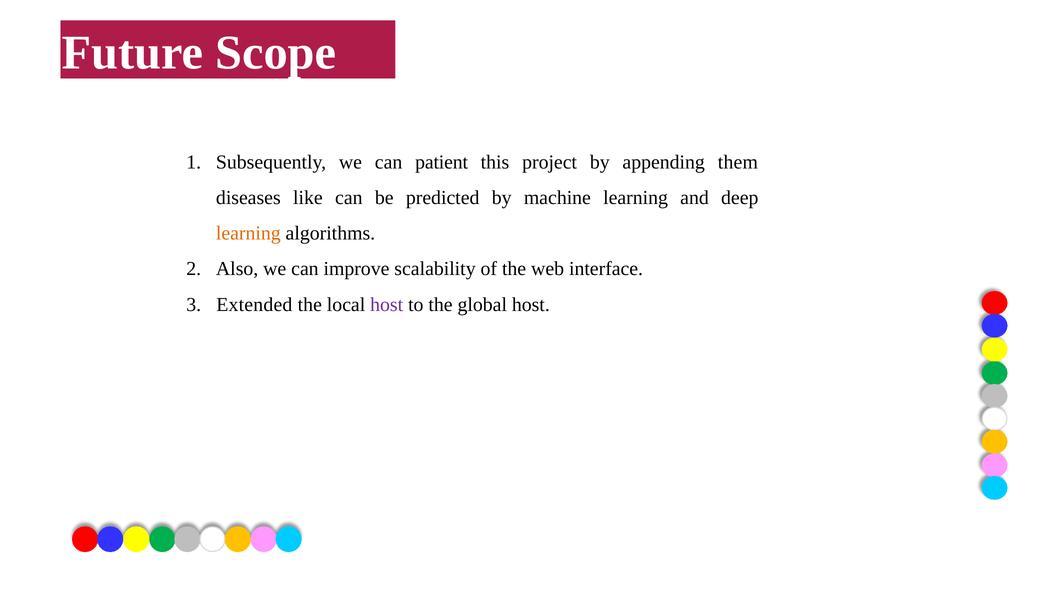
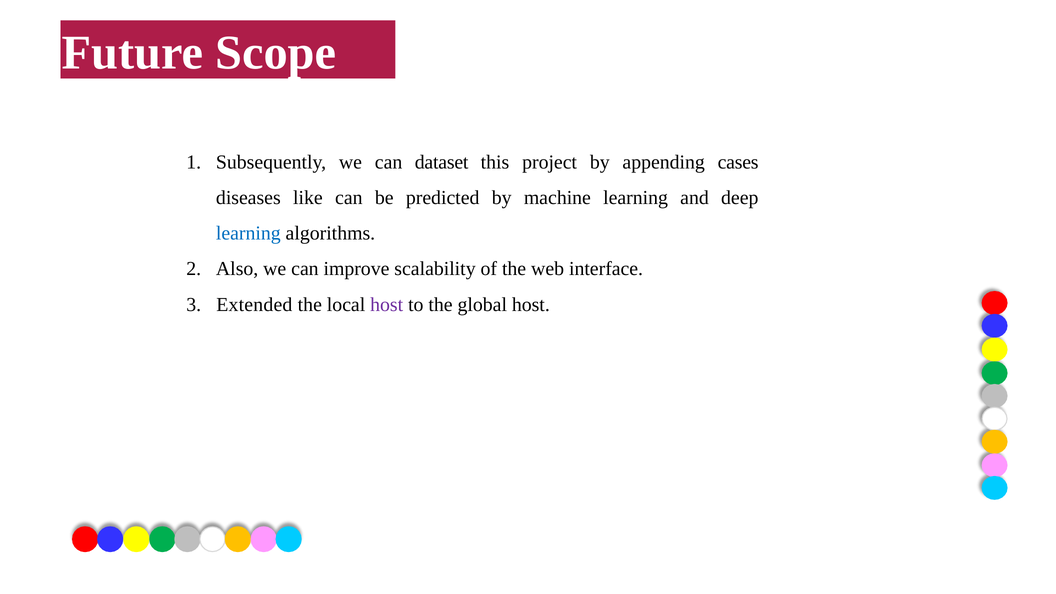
patient: patient -> dataset
them: them -> cases
learning at (248, 233) colour: orange -> blue
